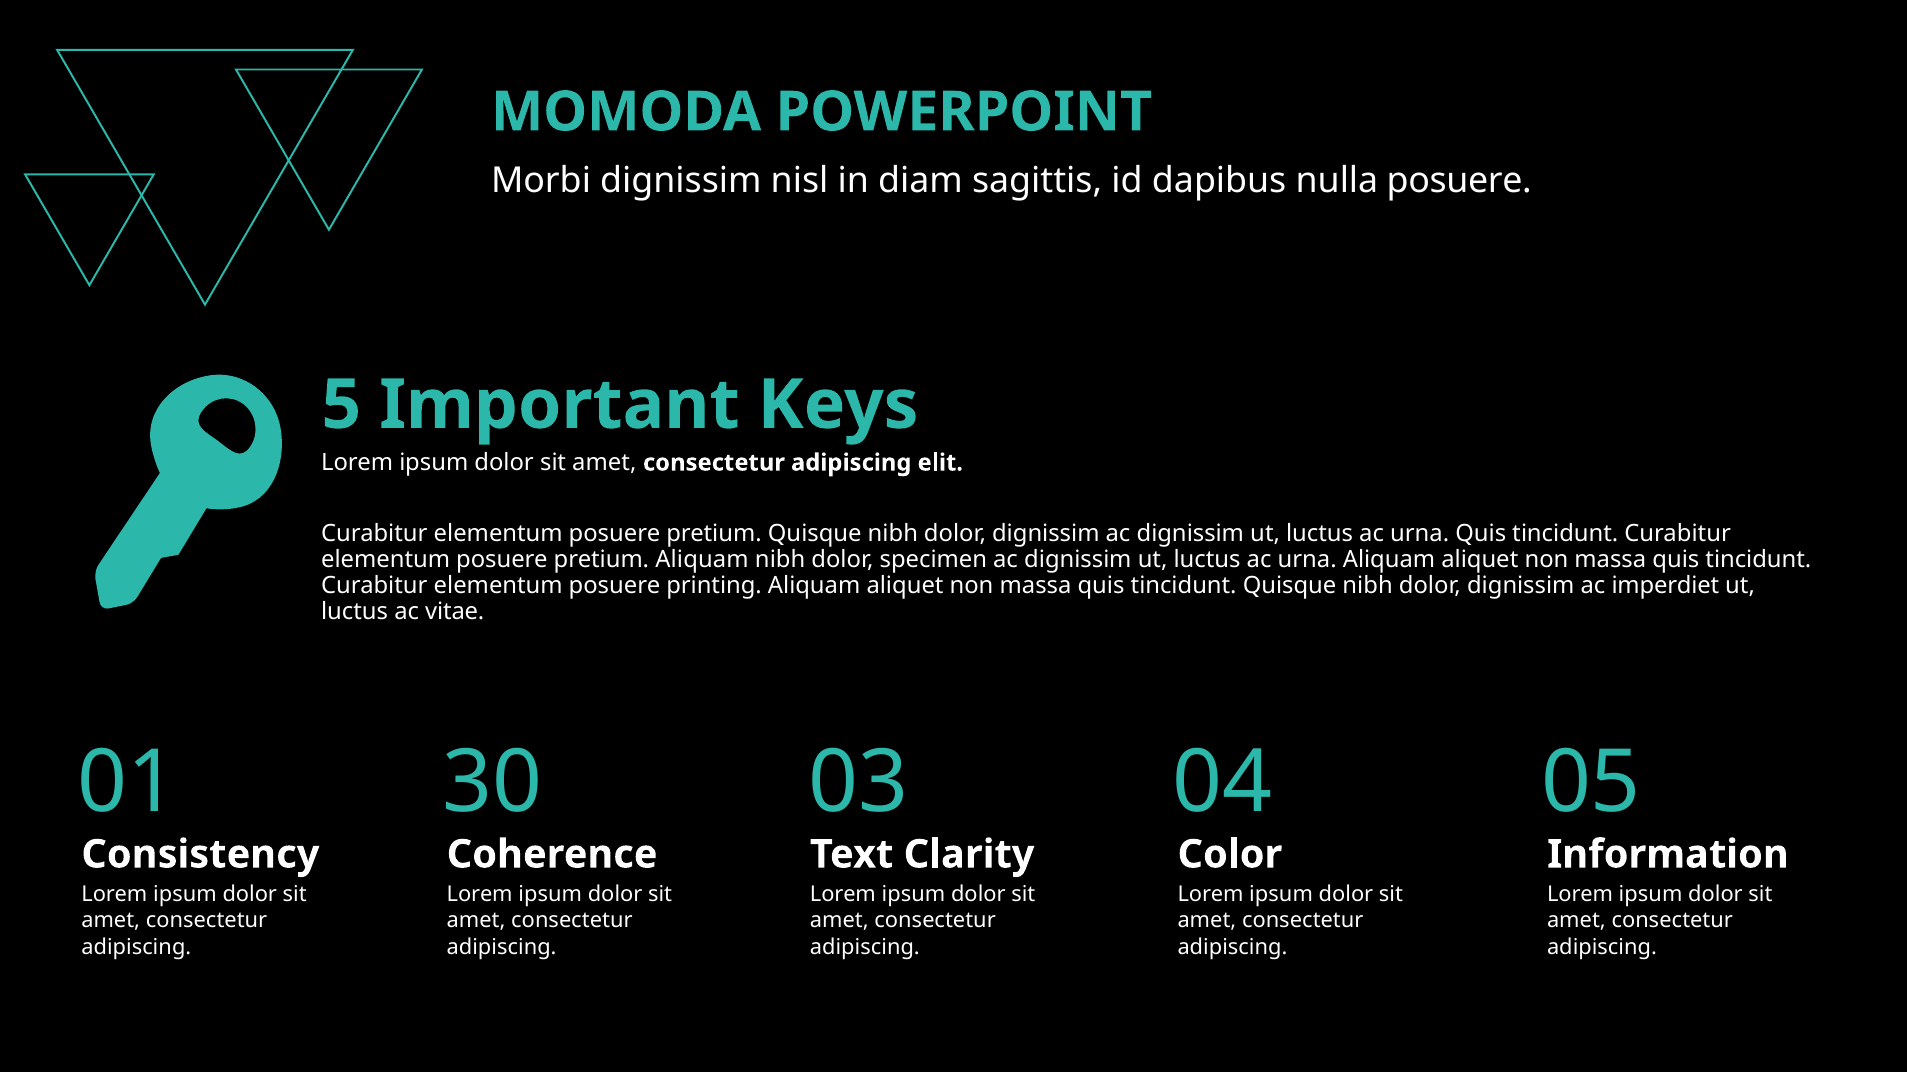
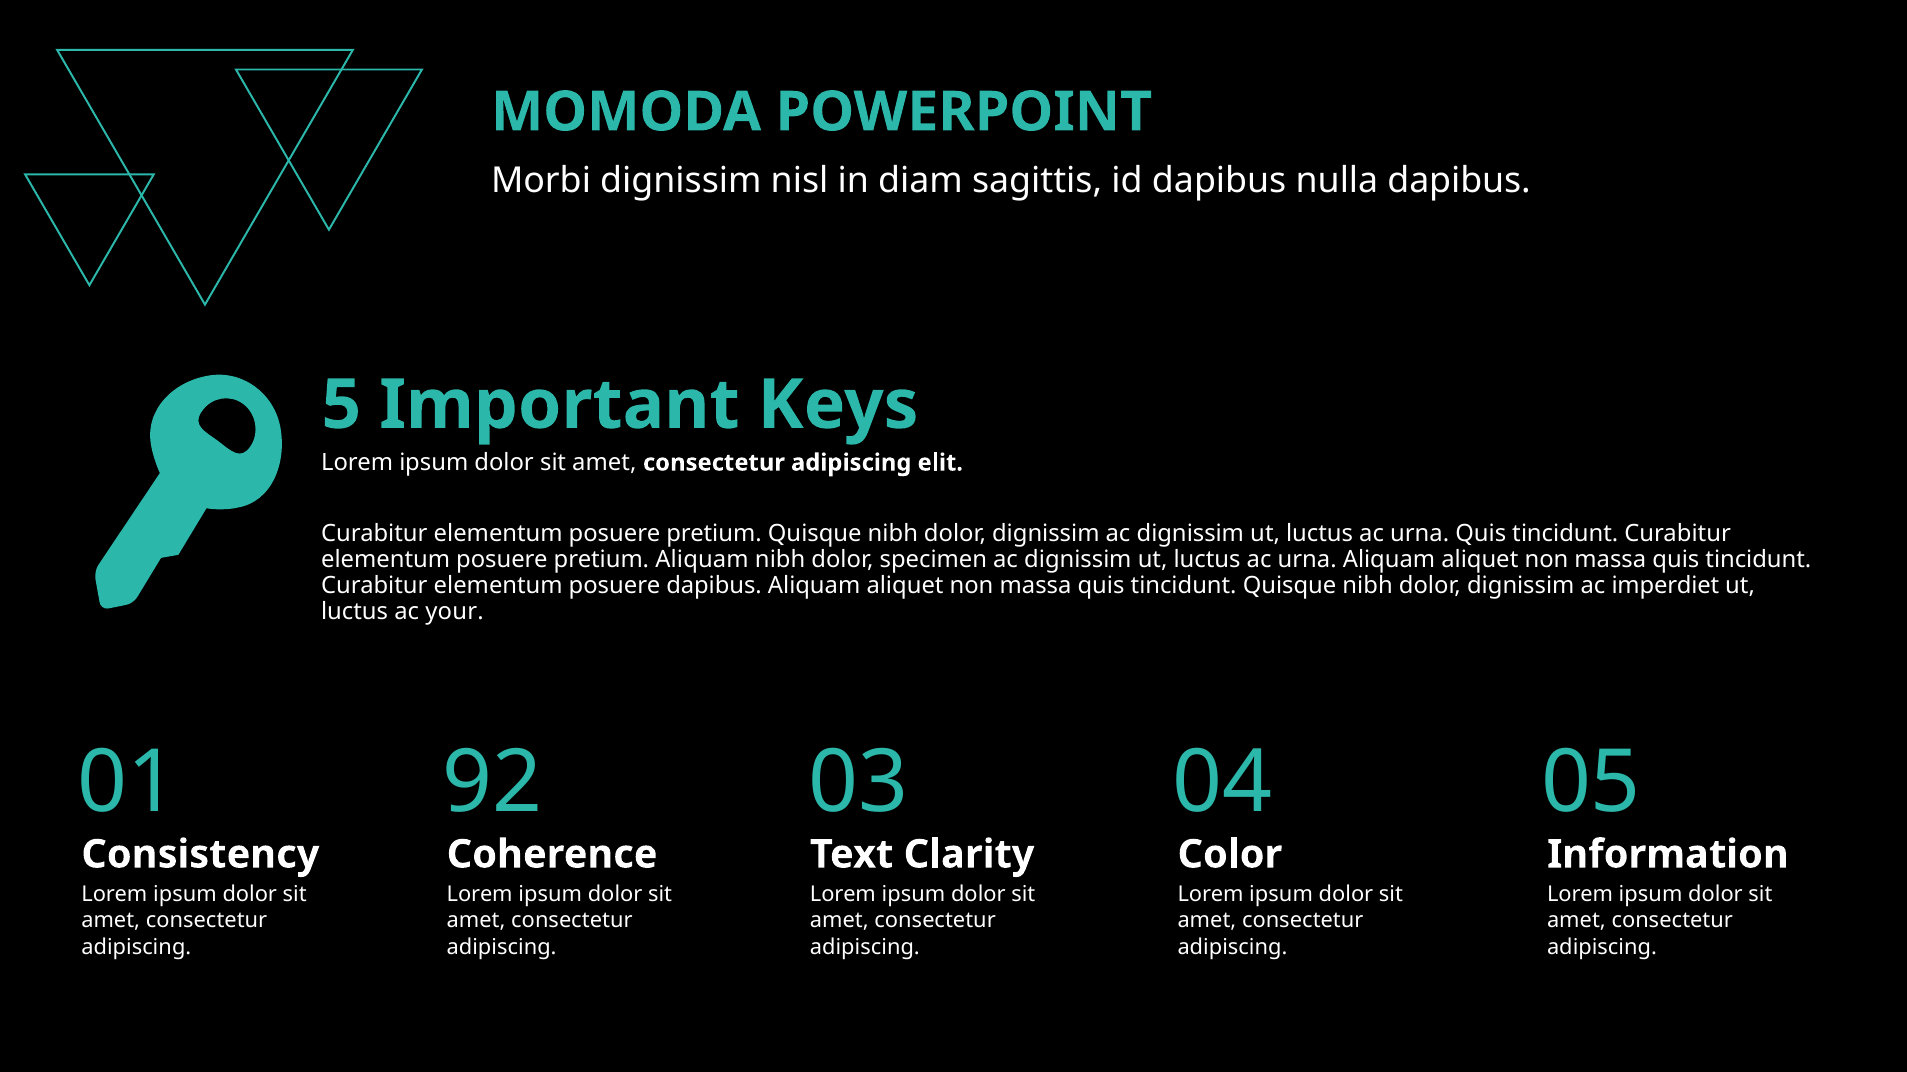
nulla posuere: posuere -> dapibus
posuere printing: printing -> dapibus
vitae: vitae -> your
30: 30 -> 92
